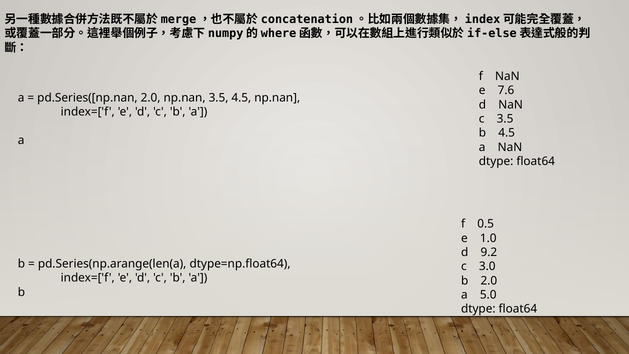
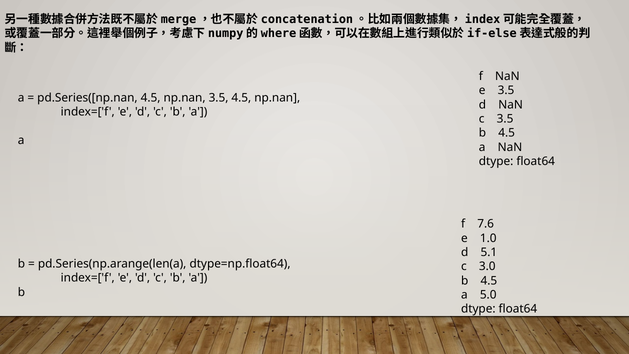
e 7.6: 7.6 -> 3.5
pd.Series([np.nan 2.0: 2.0 -> 4.5
0.5: 0.5 -> 7.6
9.2: 9.2 -> 5.1
2.0 at (489, 281): 2.0 -> 4.5
